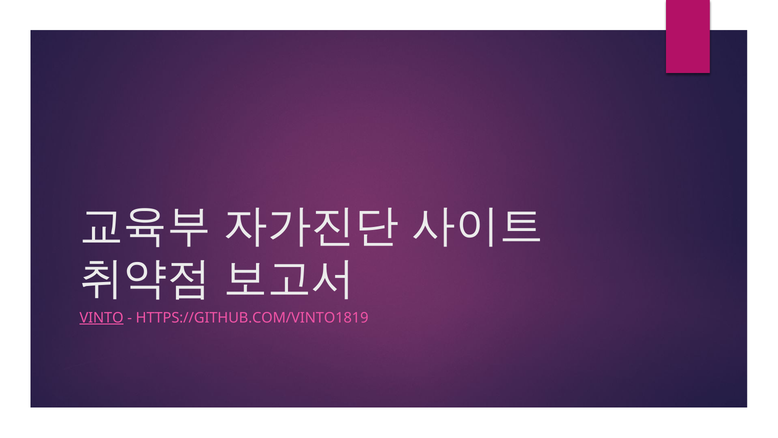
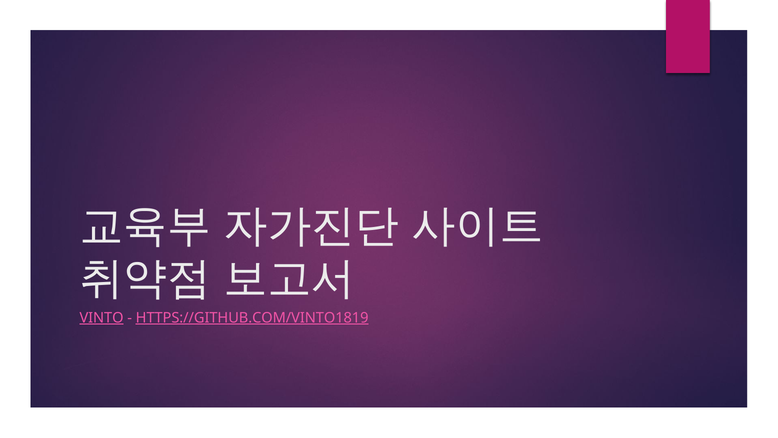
HTTPS://GITHUB.COM/VINTO1819 underline: none -> present
